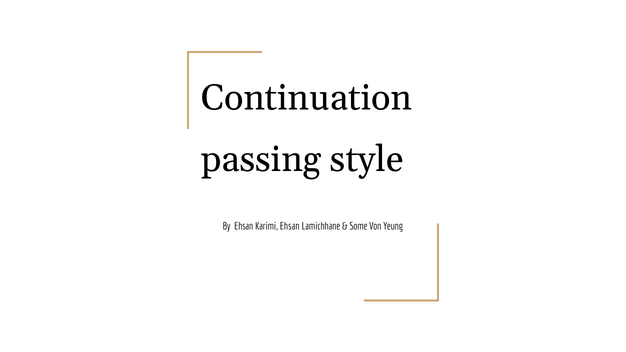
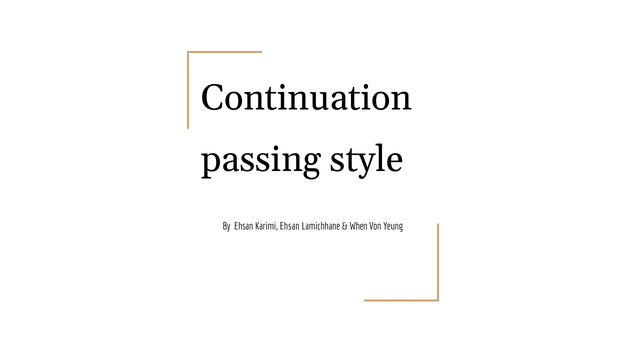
Some: Some -> When
